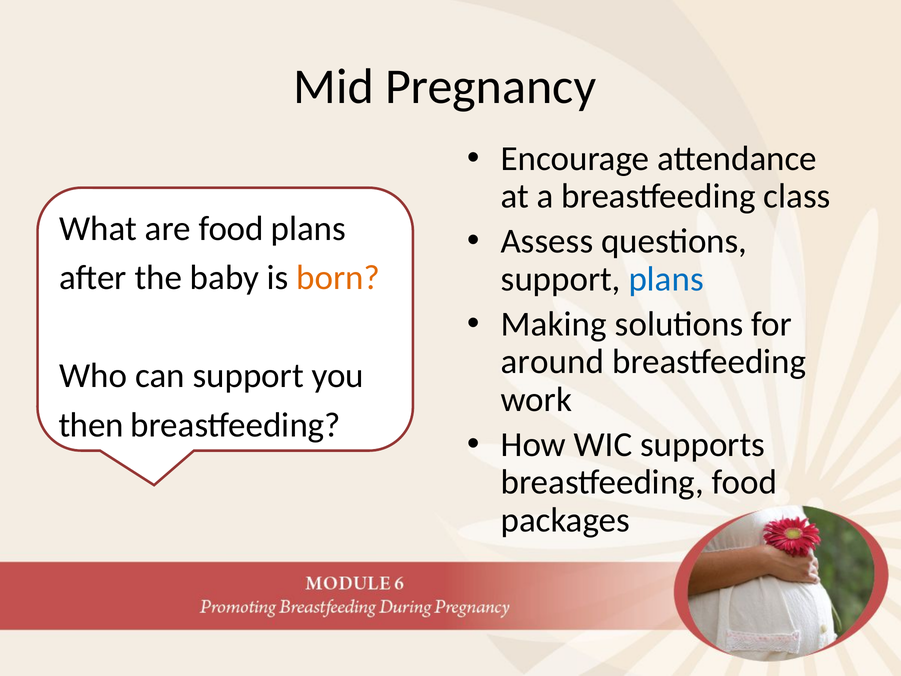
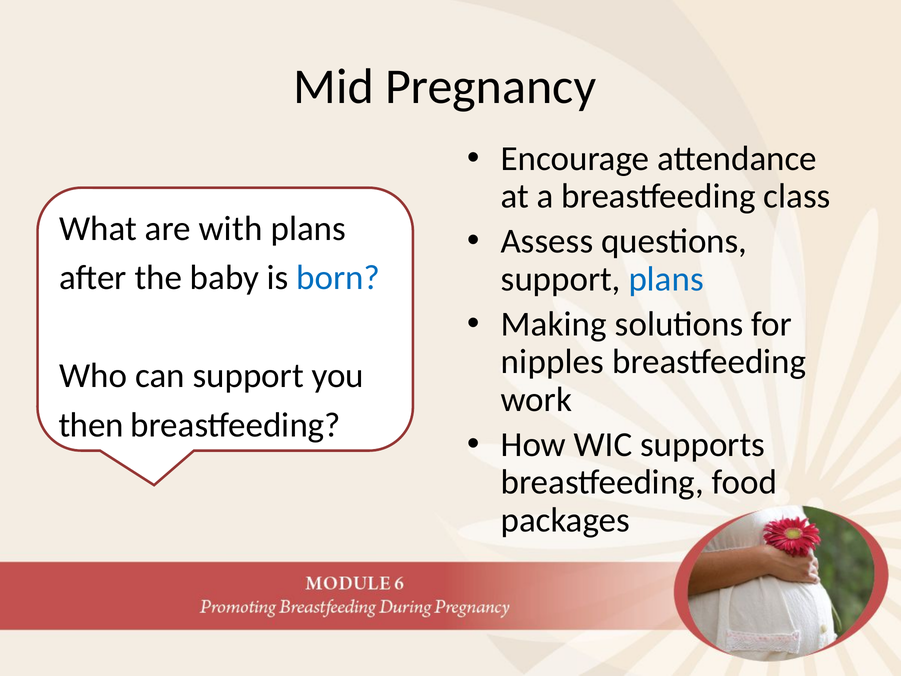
are food: food -> with
born colour: orange -> blue
around: around -> nipples
